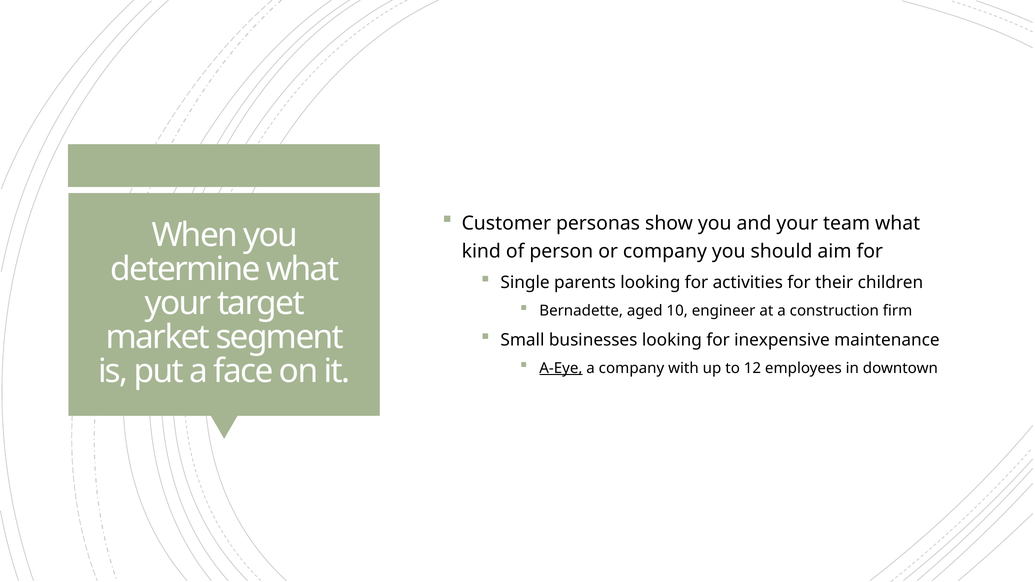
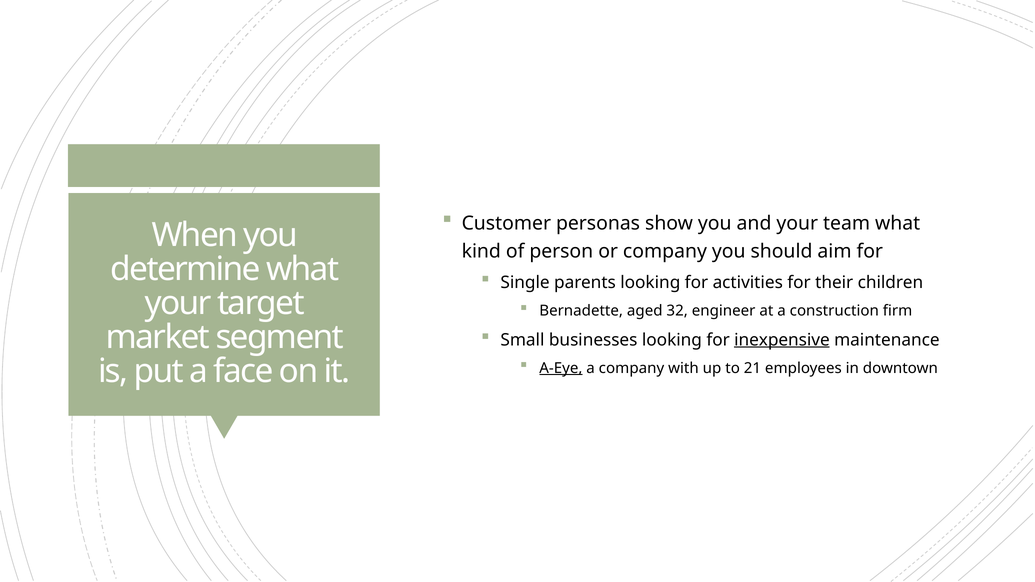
10: 10 -> 32
inexpensive underline: none -> present
12: 12 -> 21
